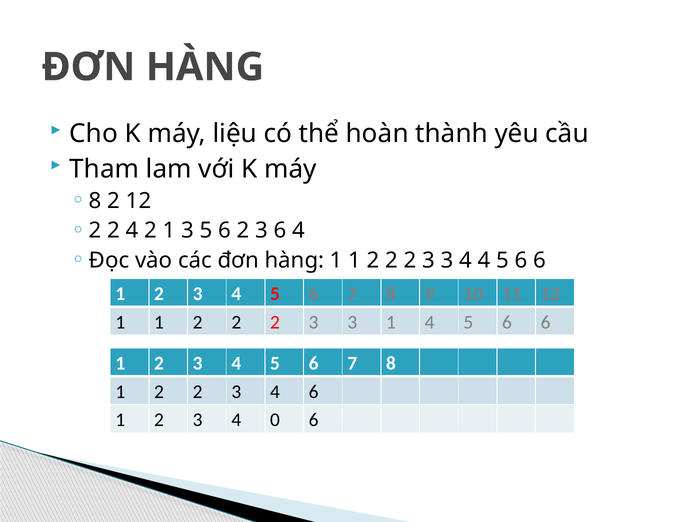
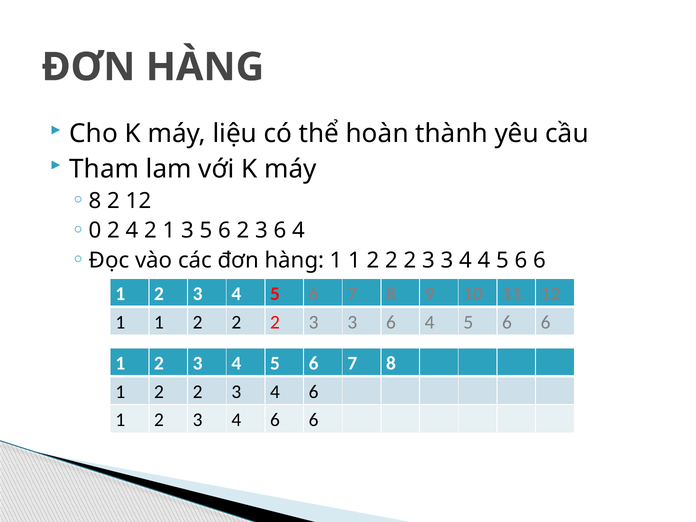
2 at (95, 231): 2 -> 0
3 3 1: 1 -> 6
0 at (275, 420): 0 -> 6
